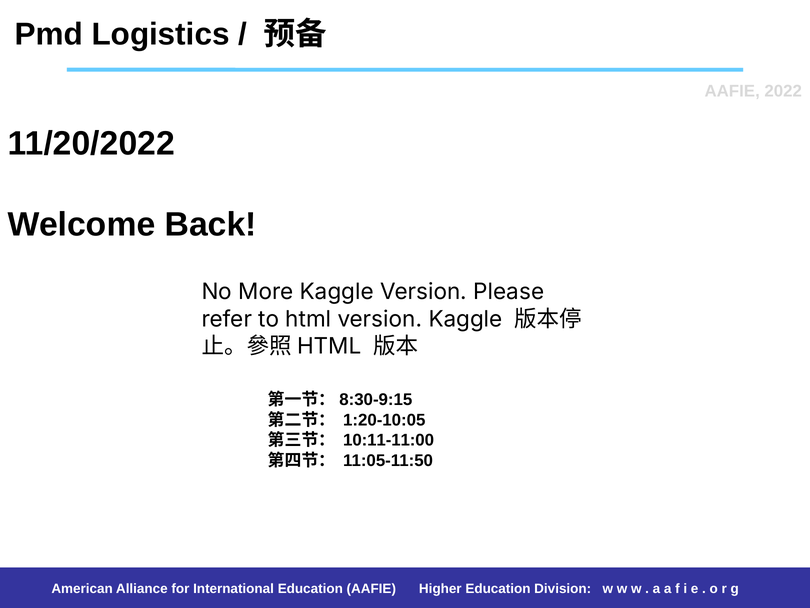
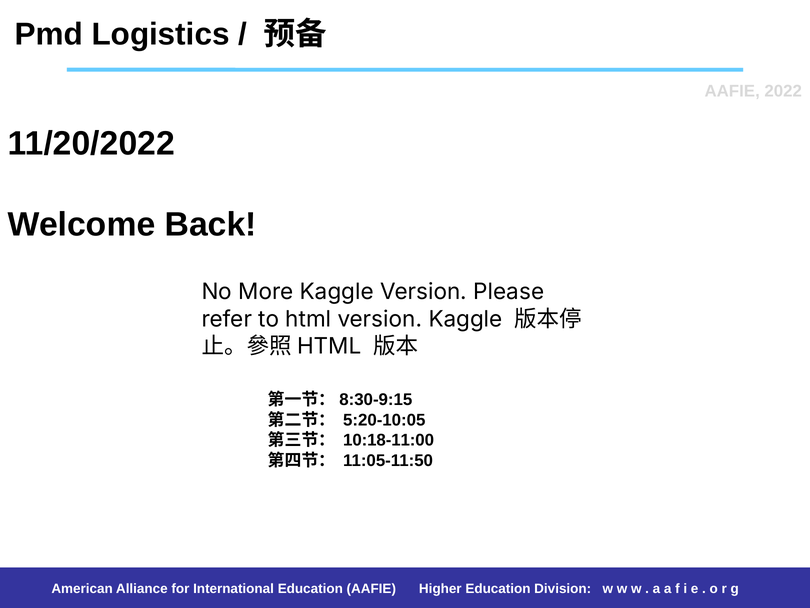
1:20-10:05: 1:20-10:05 -> 5:20-10:05
10:11-11:00: 10:11-11:00 -> 10:18-11:00
